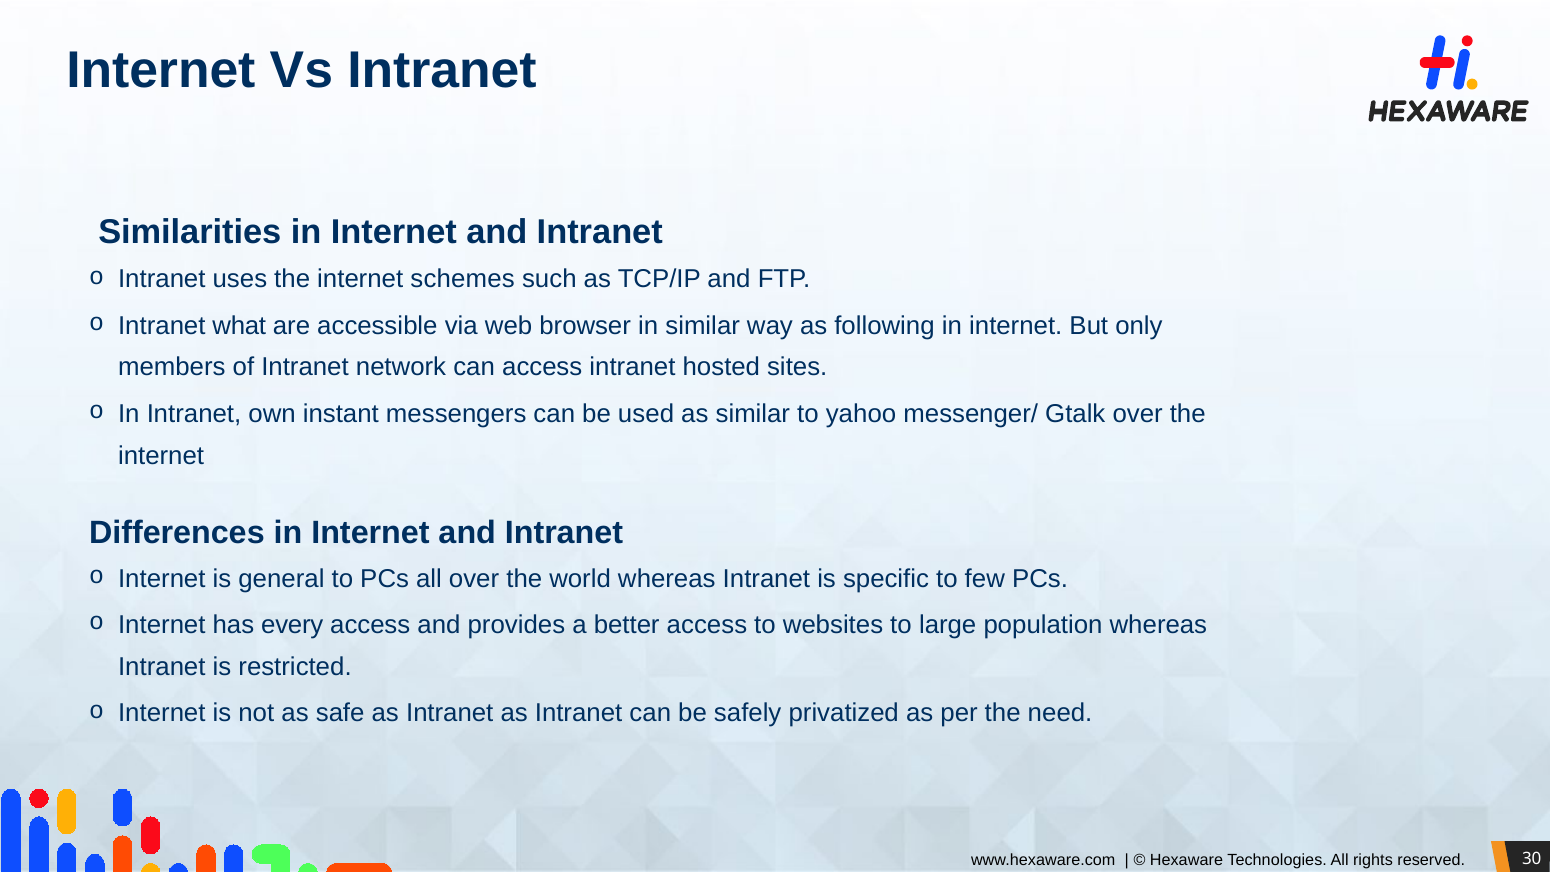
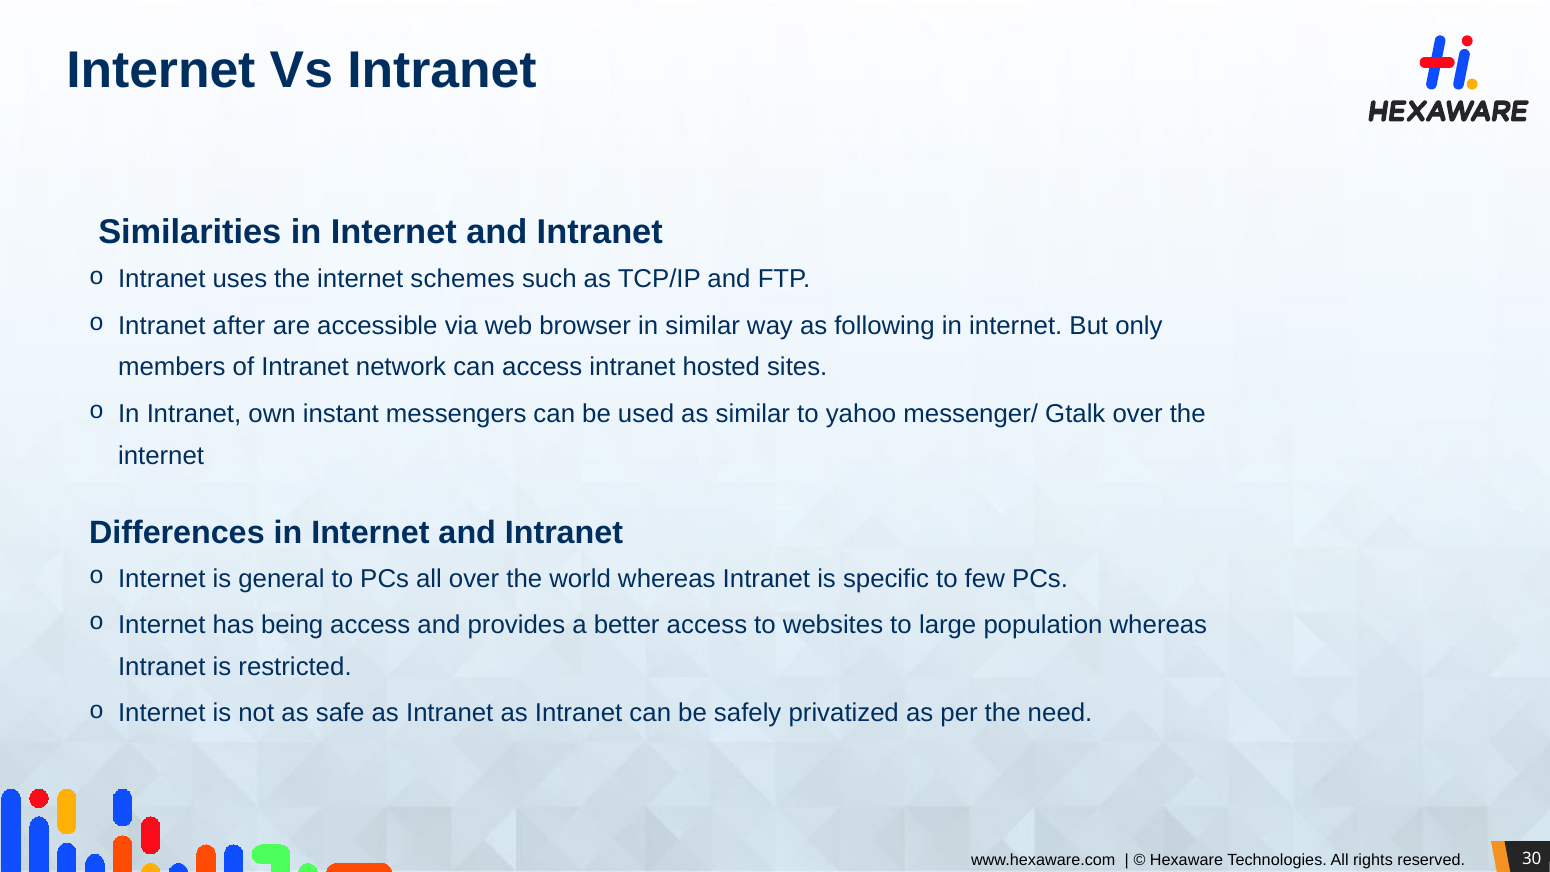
what: what -> after
every: every -> being
